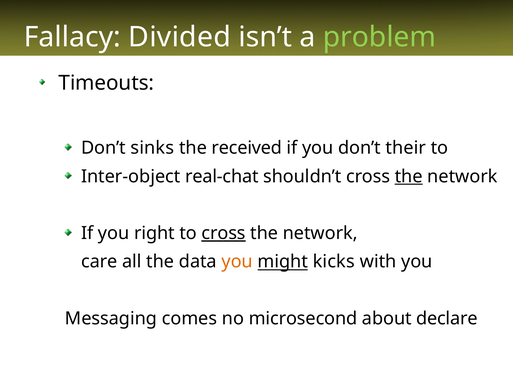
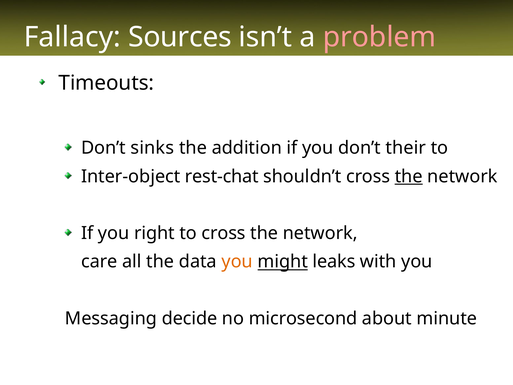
Divided: Divided -> Sources
problem colour: light green -> pink
received: received -> addition
real-chat: real-chat -> rest-chat
cross at (224, 233) underline: present -> none
kicks: kicks -> leaks
comes: comes -> decide
declare: declare -> minute
